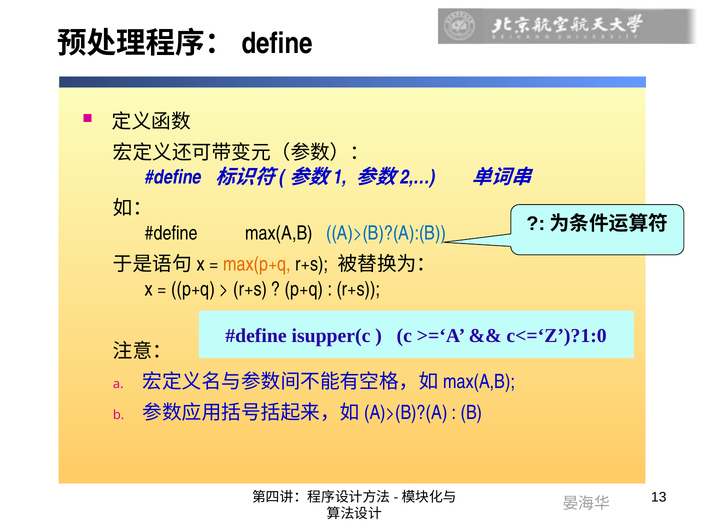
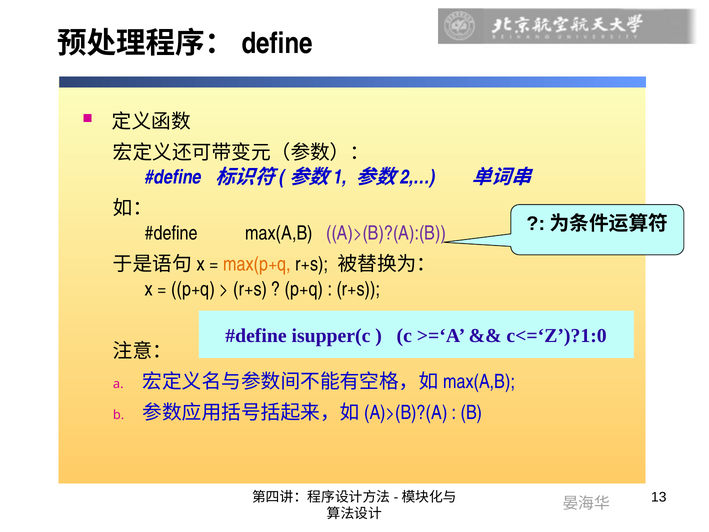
A)>(B)?(A):(B colour: blue -> purple
